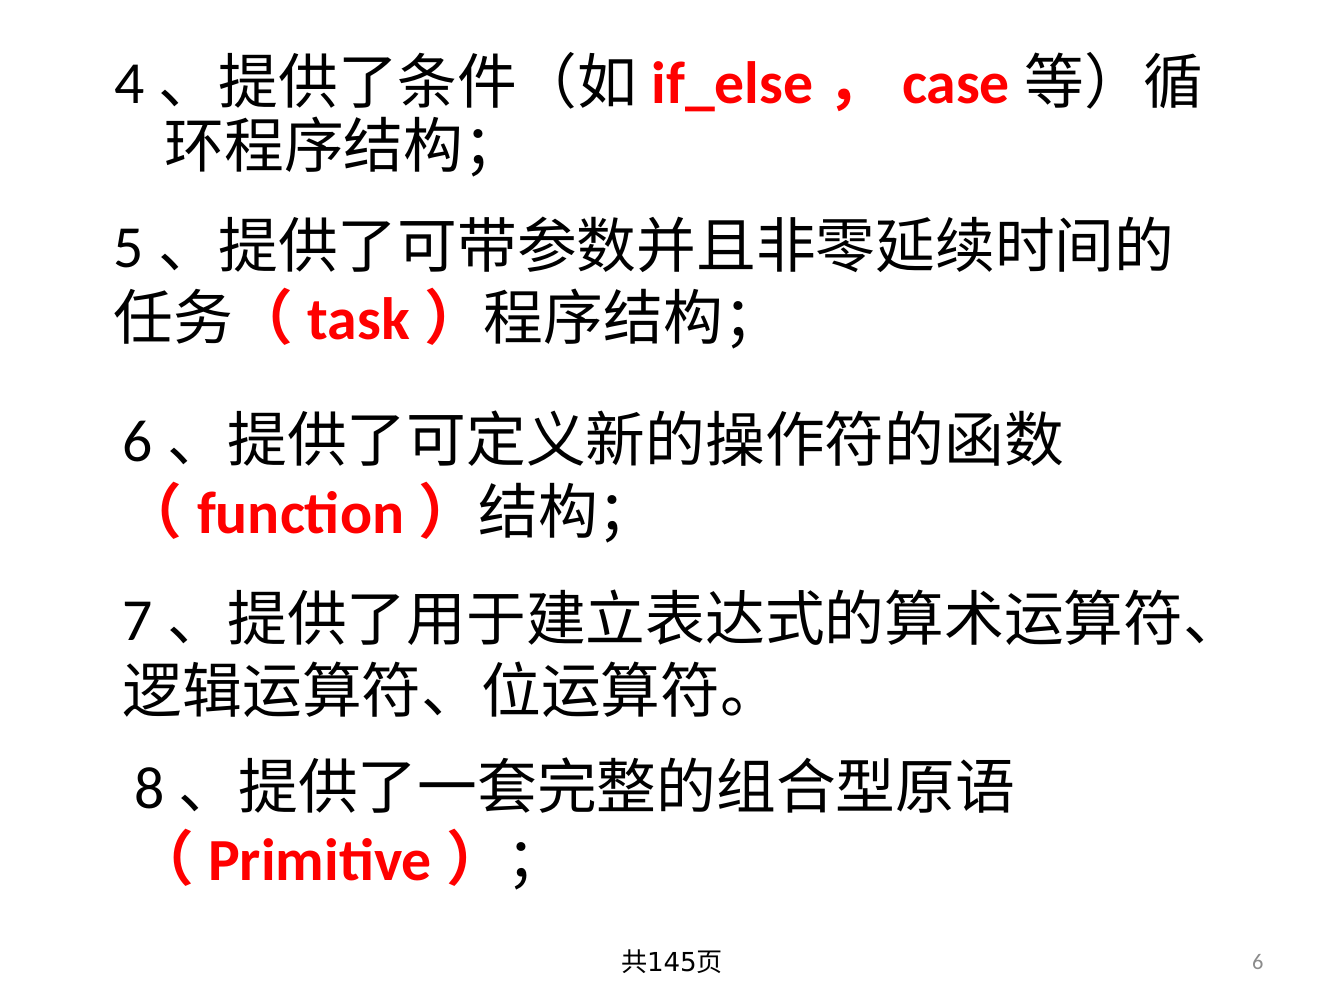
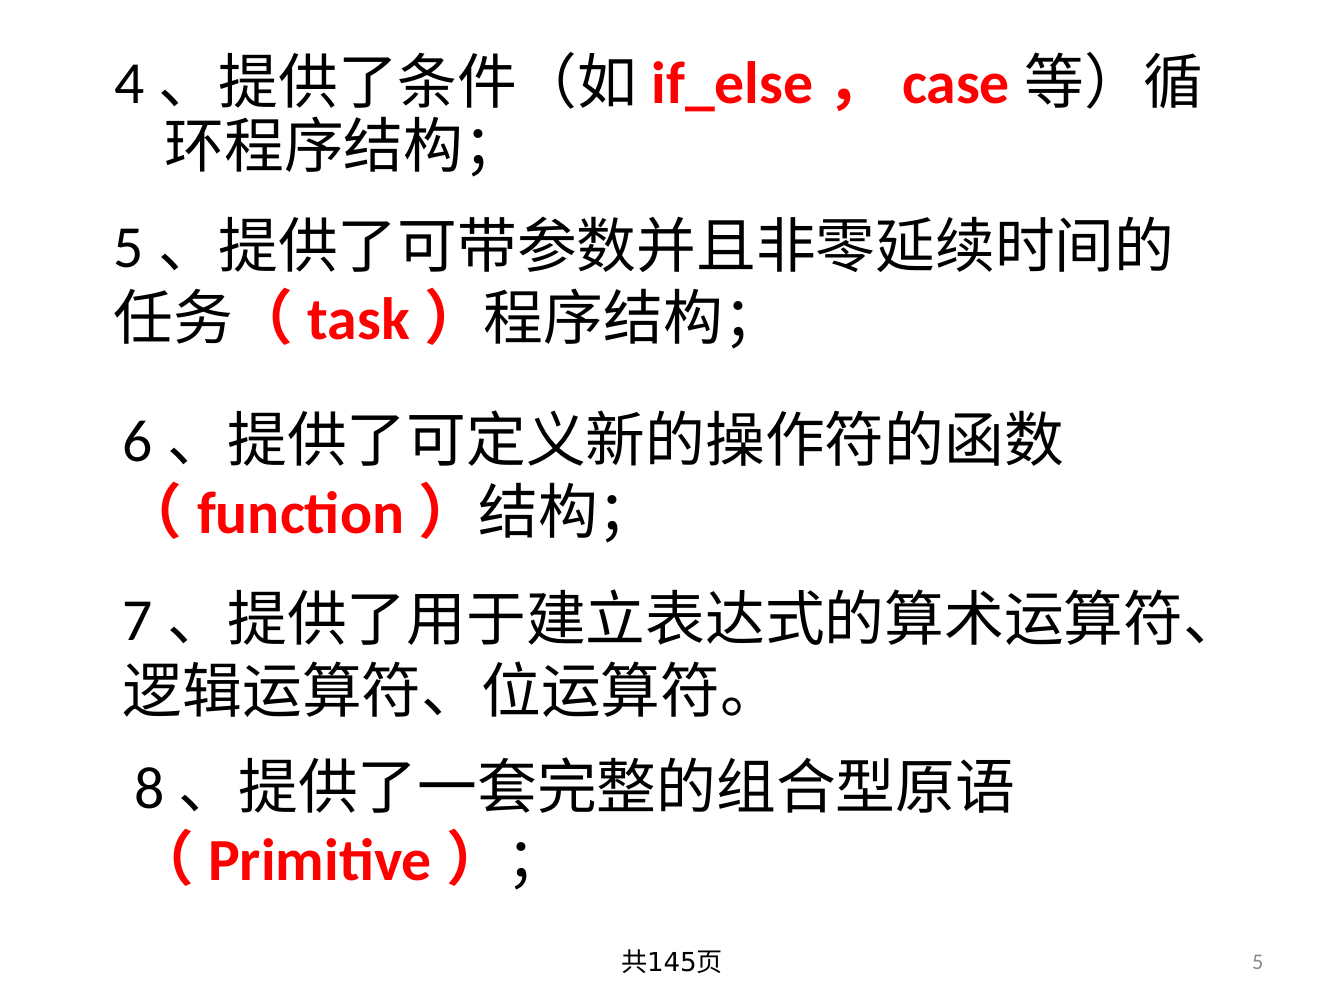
6: 6 -> 5
